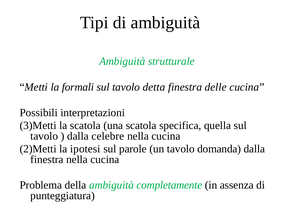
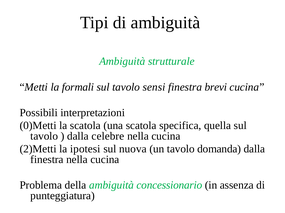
detta: detta -> sensi
delle: delle -> brevi
3)Metti: 3)Metti -> 0)Metti
parole: parole -> nuova
completamente: completamente -> concessionario
